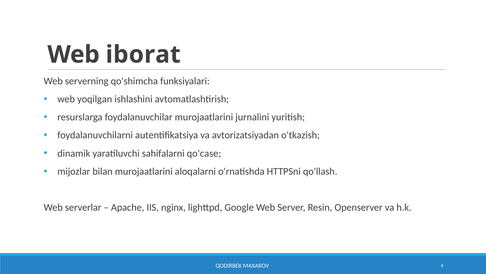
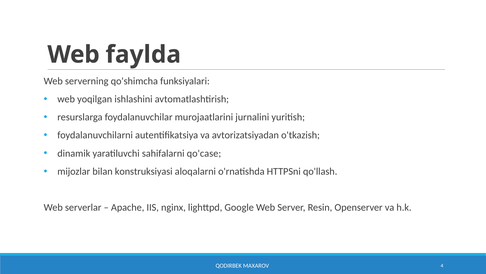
iborat: iborat -> faylda
bilan murojaatlarini: murojaatlarini -> konstruksiyasi
